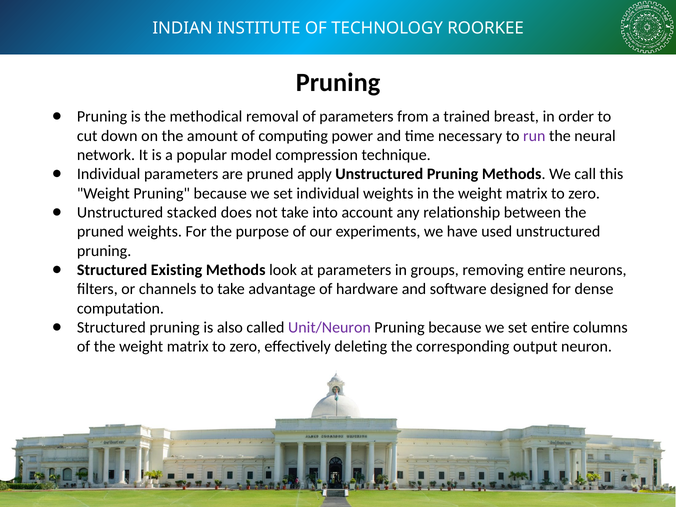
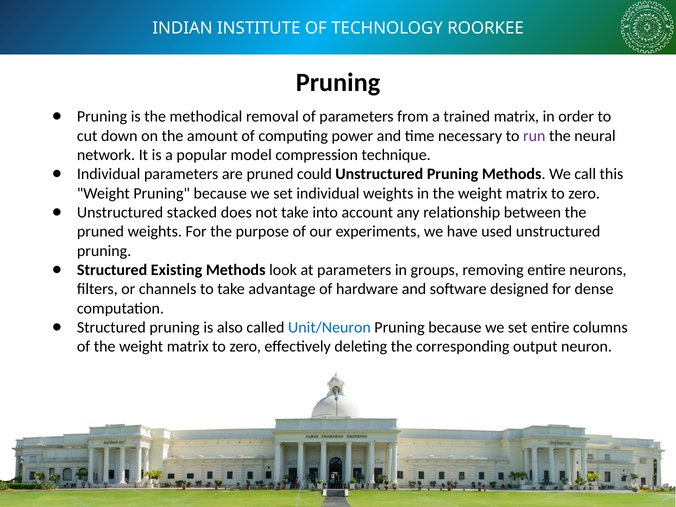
trained breast: breast -> matrix
apply: apply -> could
Unit/Neuron colour: purple -> blue
